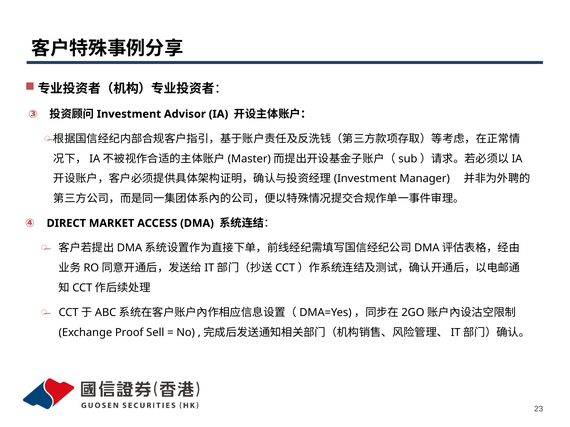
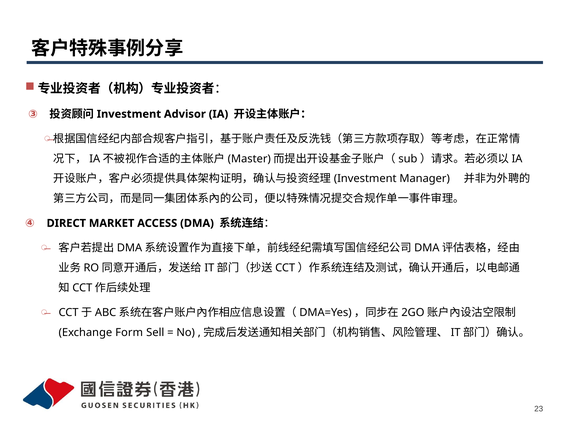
Proof: Proof -> Form
